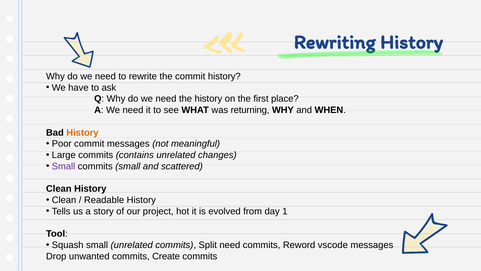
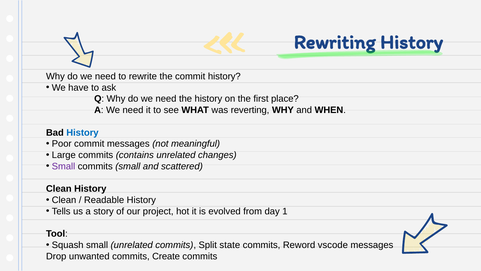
returning: returning -> reverting
History at (82, 132) colour: orange -> blue
Split need: need -> state
